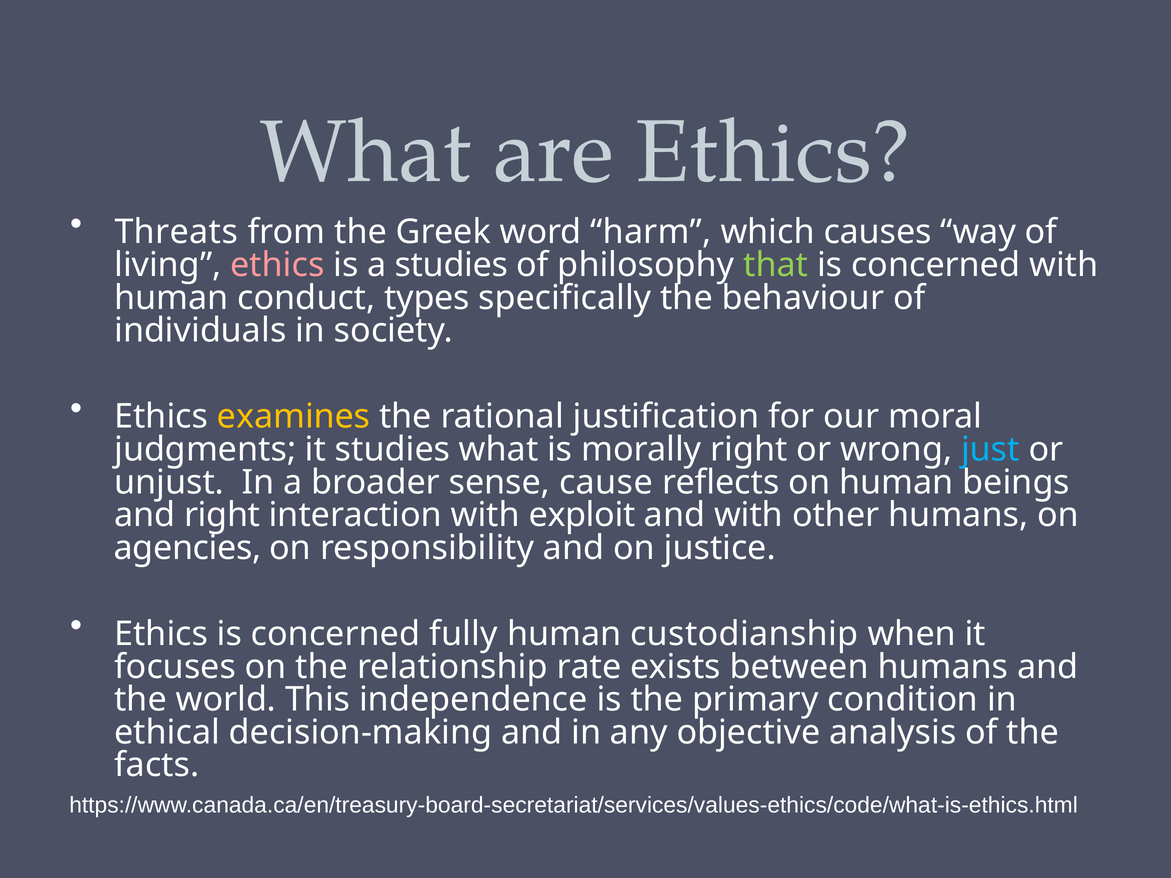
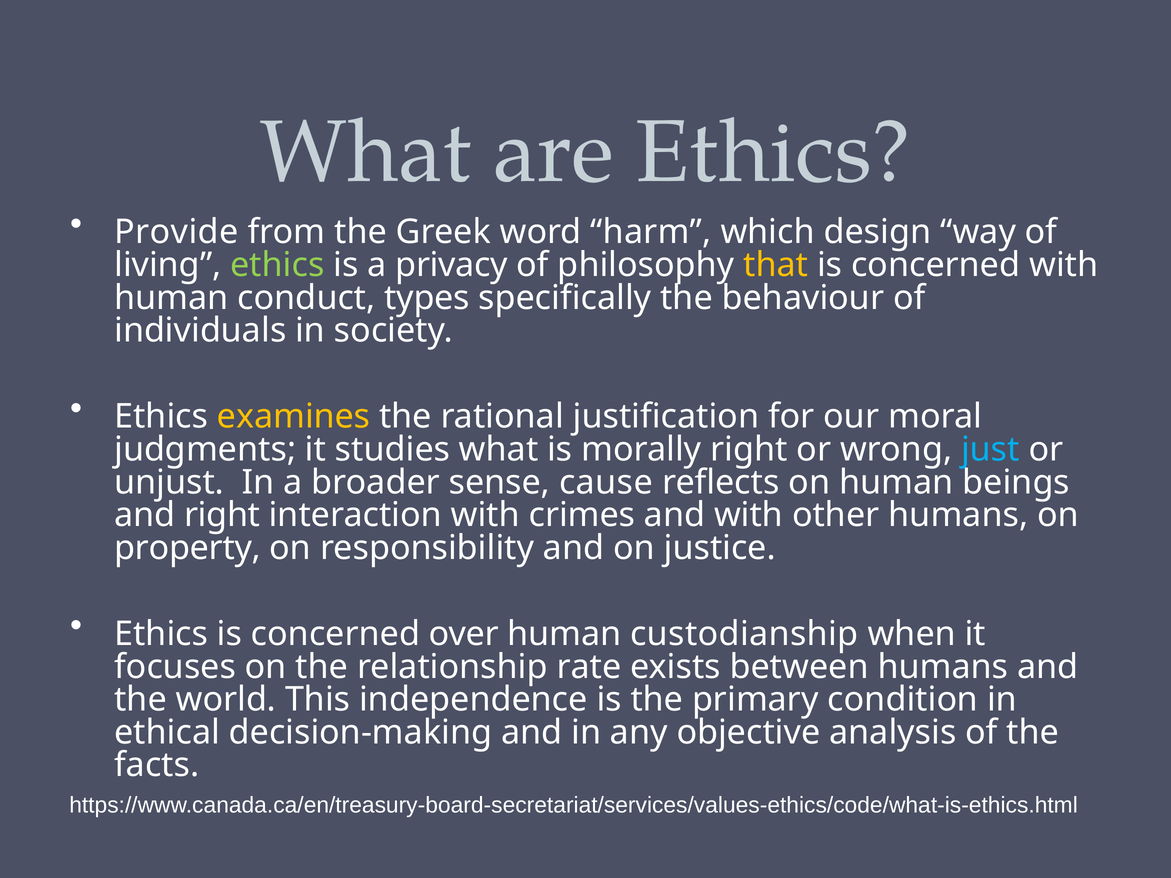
Threats: Threats -> Provide
causes: causes -> design
ethics at (277, 265) colour: pink -> light green
a studies: studies -> privacy
that colour: light green -> yellow
exploit: exploit -> crimes
agencies: agencies -> property
fully: fully -> over
